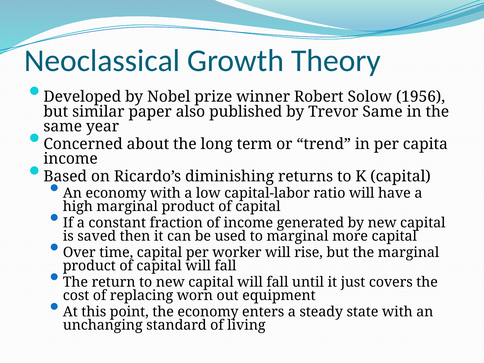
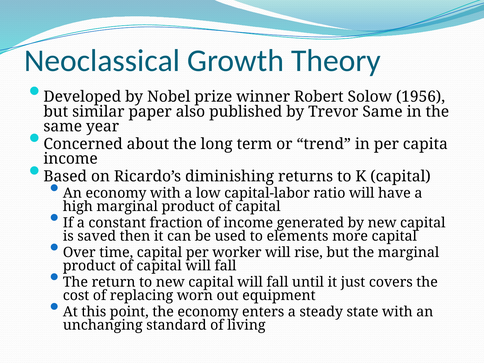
to marginal: marginal -> elements
